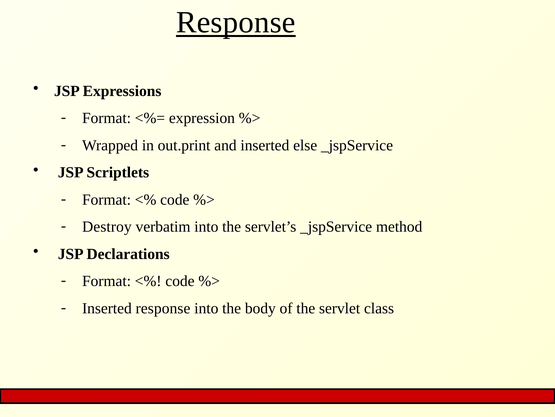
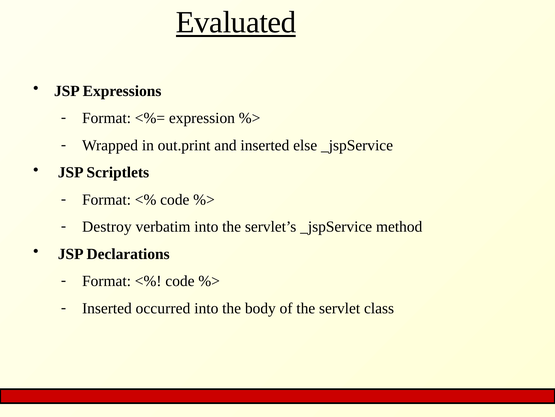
Response at (236, 22): Response -> Evaluated
Inserted response: response -> occurred
